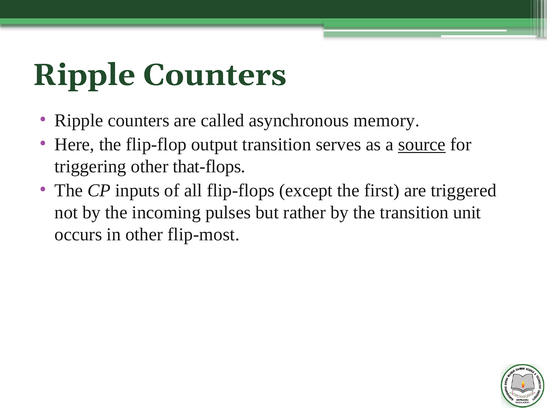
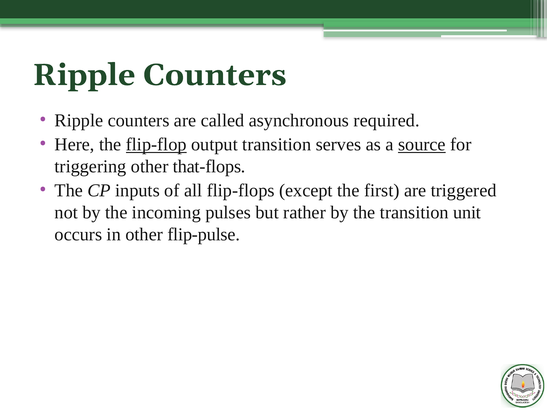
memory: memory -> required
flip-flop underline: none -> present
flip-most: flip-most -> flip-pulse
